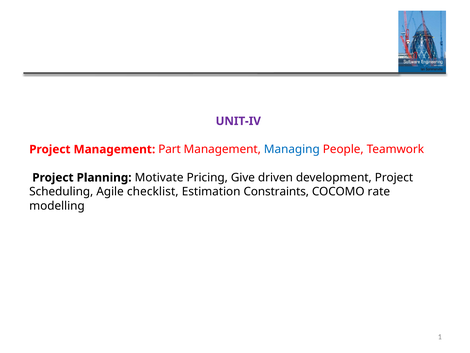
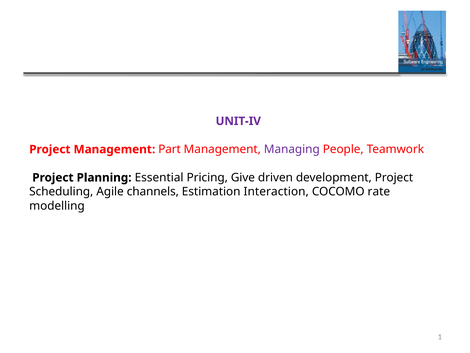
Managing colour: blue -> purple
Motivate: Motivate -> Essential
checklist: checklist -> channels
Constraints: Constraints -> Interaction
